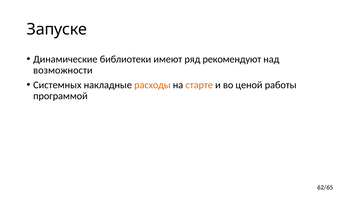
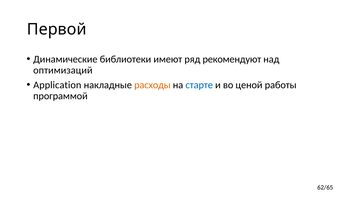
Запуске: Запуске -> Первой
возможности: возможности -> оптимизаций
Системных: Системных -> Application
старте colour: orange -> blue
